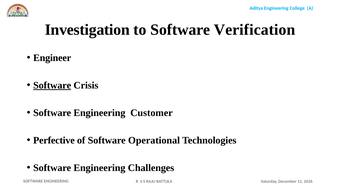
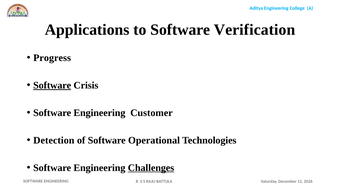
Investigation: Investigation -> Applications
Engineer: Engineer -> Progress
Perfective: Perfective -> Detection
Challenges underline: none -> present
